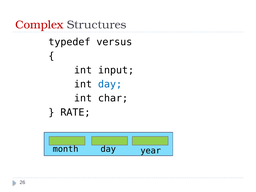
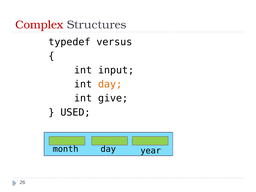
day at (110, 84) colour: blue -> orange
char: char -> give
RATE: RATE -> USED
